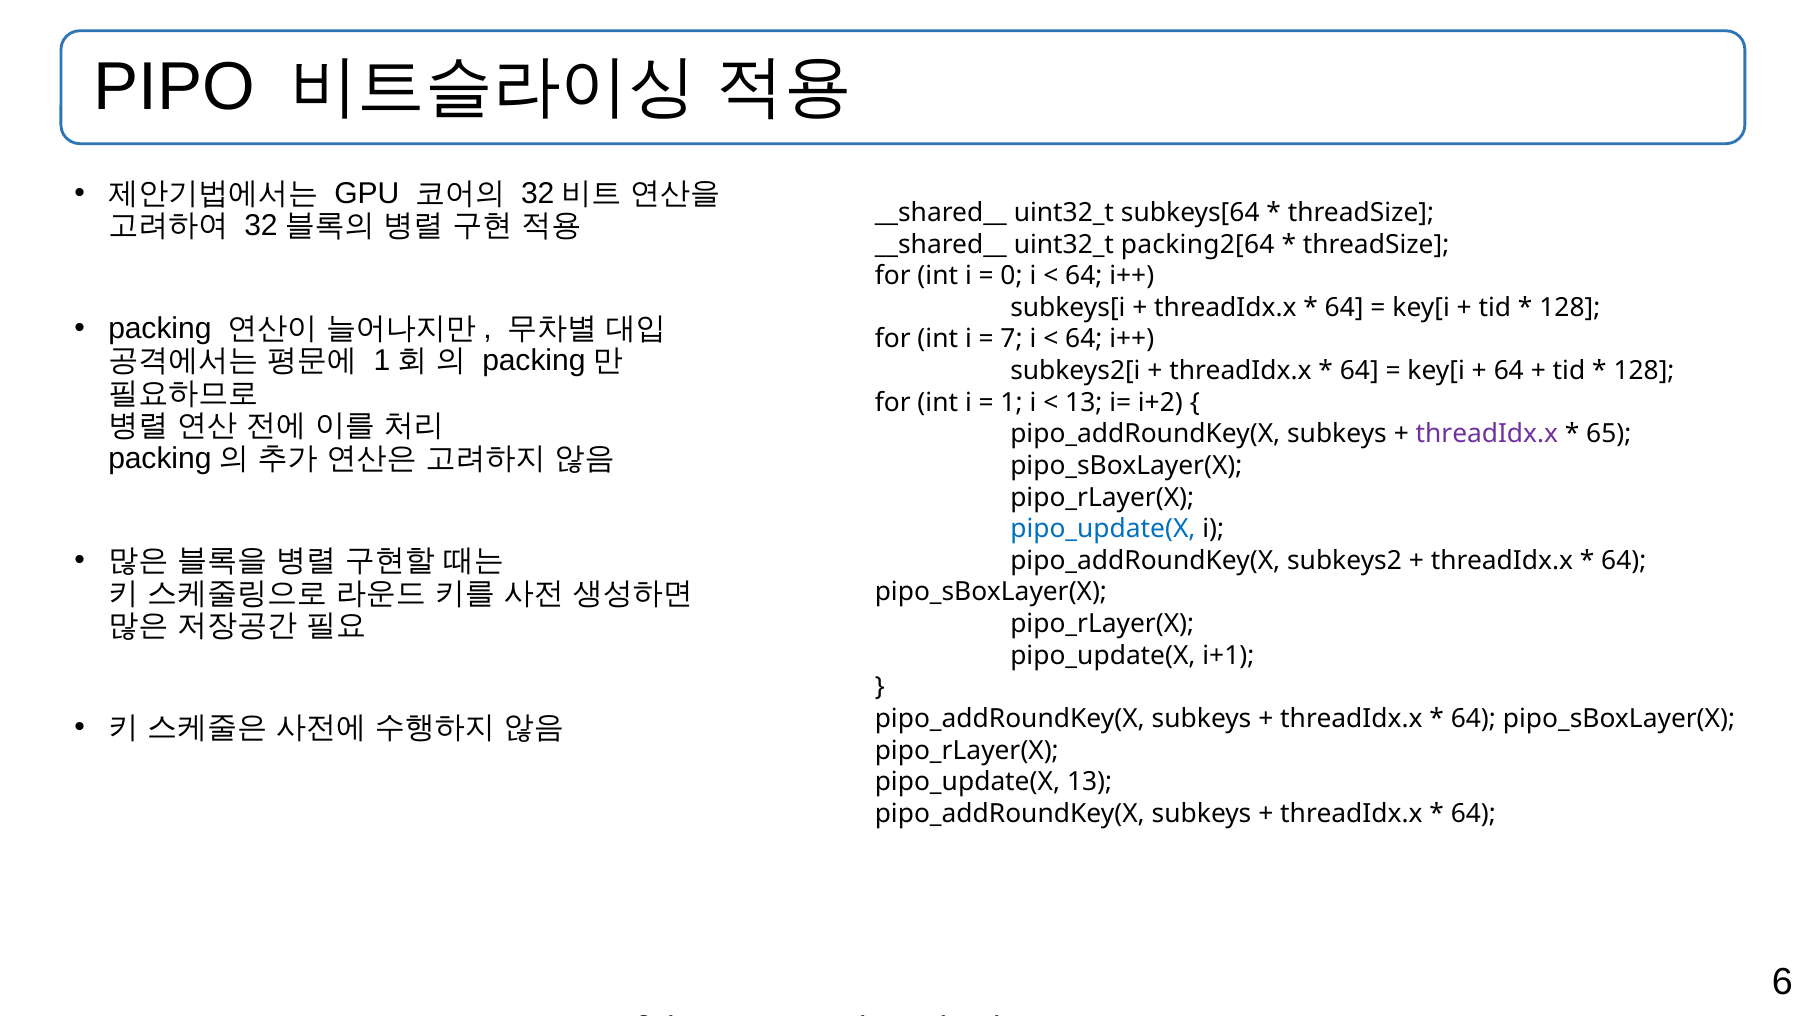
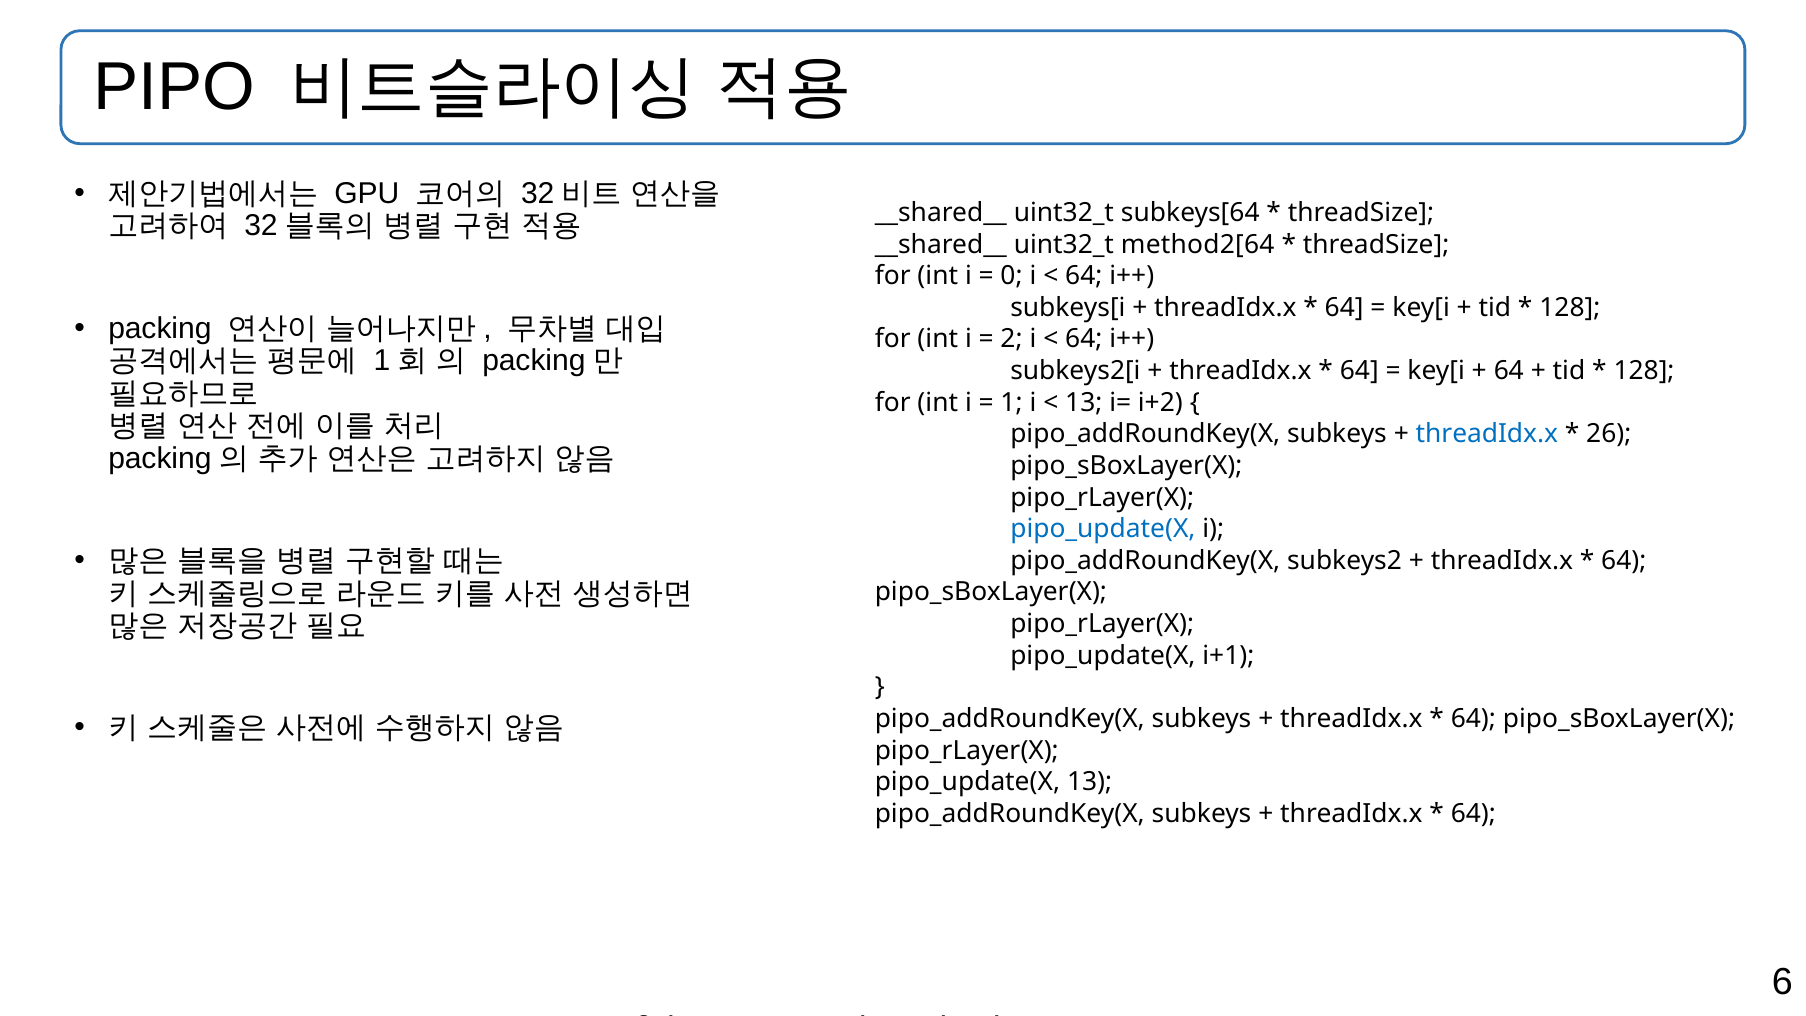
packing2[64: packing2[64 -> method2[64
7: 7 -> 2
threadIdx.x at (1487, 434) colour: purple -> blue
65: 65 -> 26
